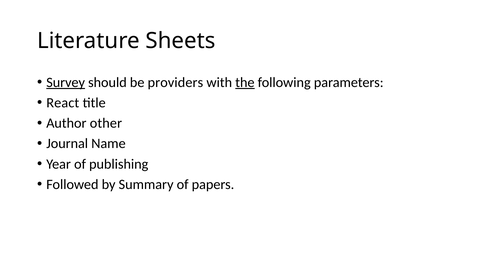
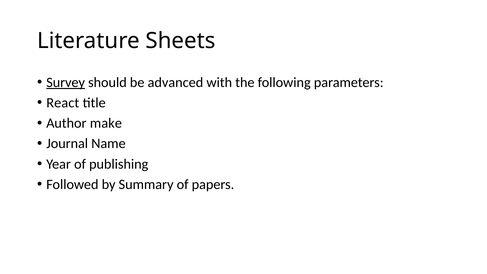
providers: providers -> advanced
the underline: present -> none
other: other -> make
